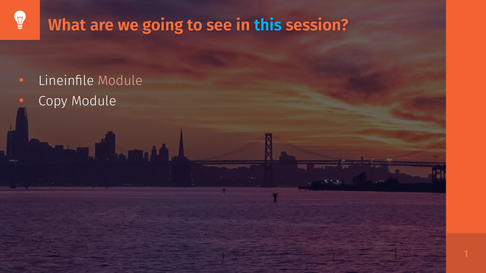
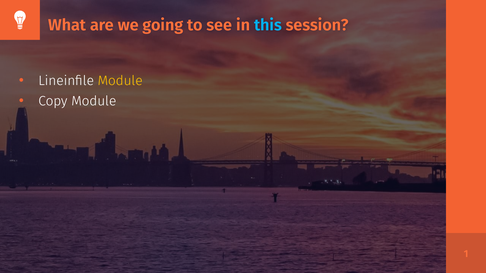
Module at (120, 81) colour: pink -> yellow
